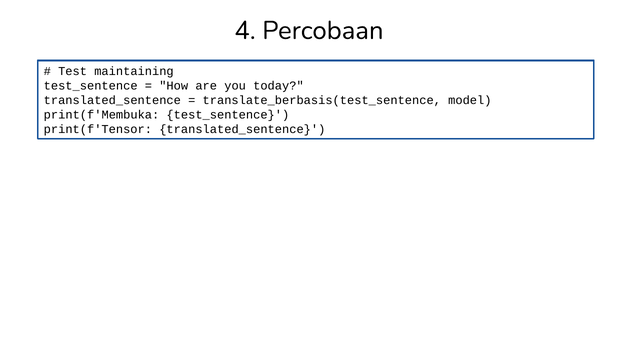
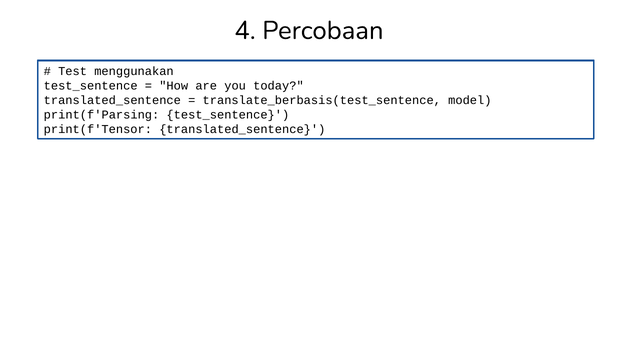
maintaining: maintaining -> menggunakan
print(f'Membuka: print(f'Membuka -> print(f'Parsing
